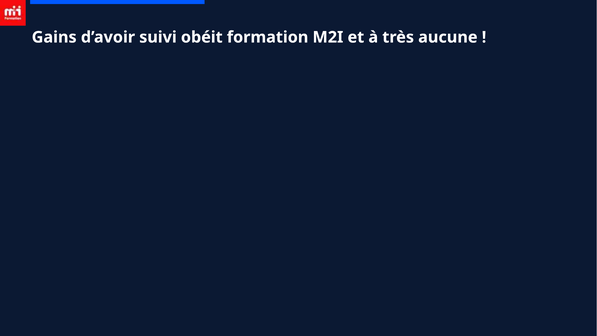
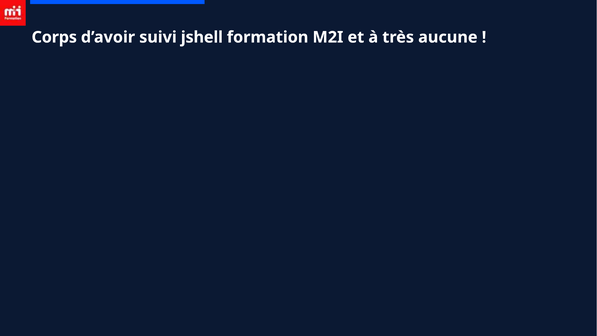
Gains: Gains -> Corps
obéit: obéit -> jshell
